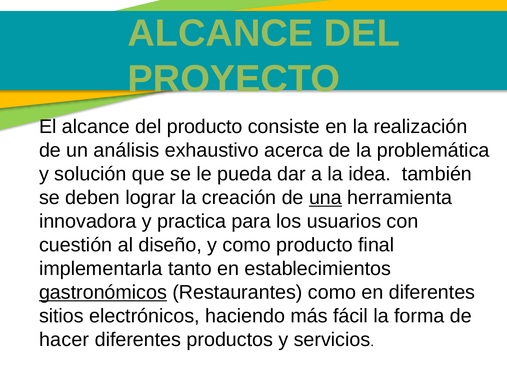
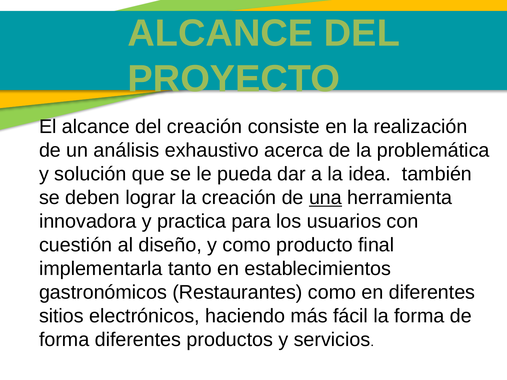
del producto: producto -> creación
gastronómicos underline: present -> none
hacer at (64, 340): hacer -> forma
